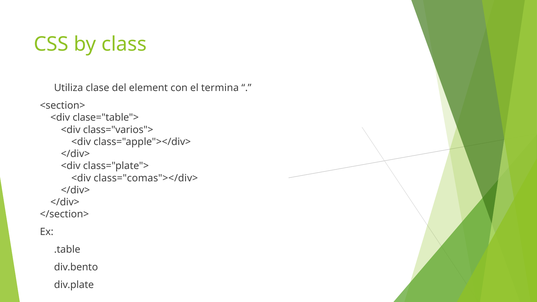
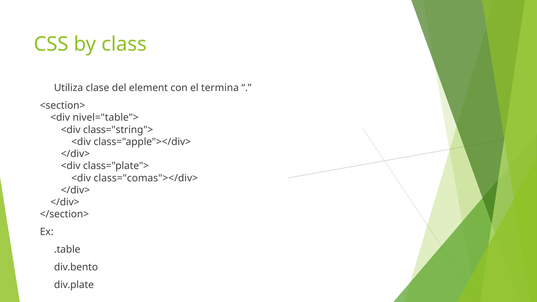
clase="table">: clase="table"> -> nivel="table">
class="varios">: class="varios"> -> class="string">
